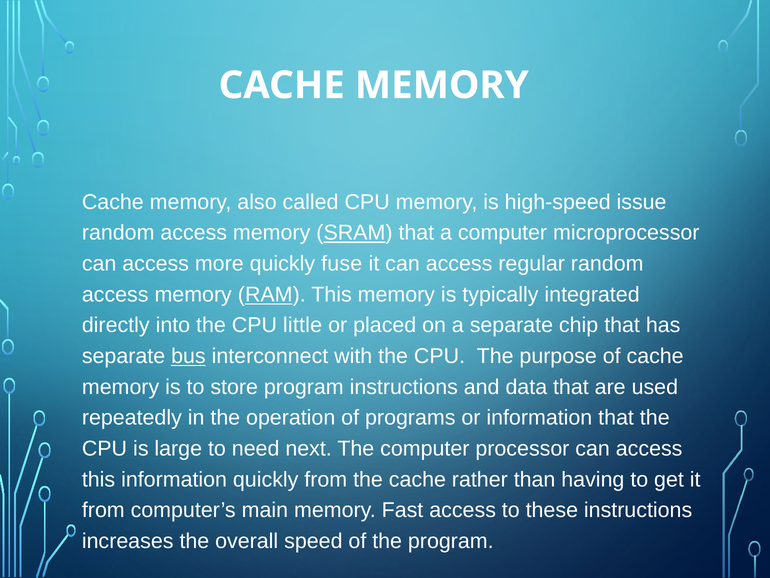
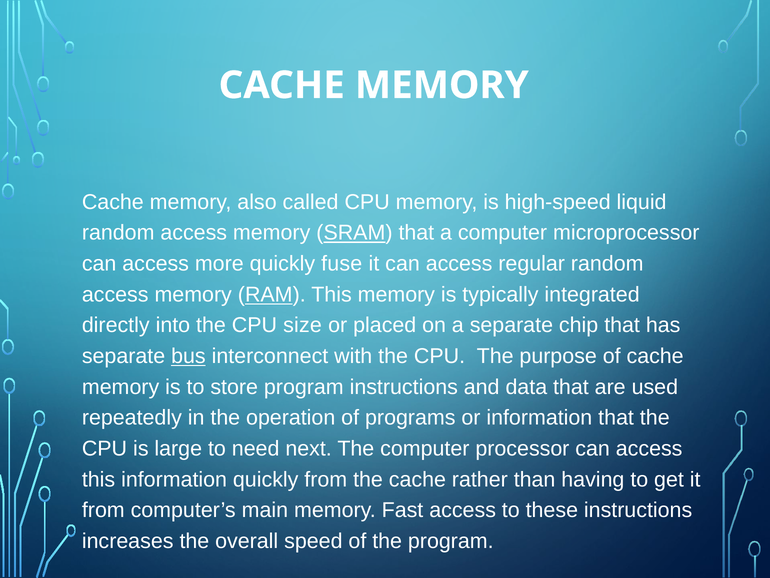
issue: issue -> liquid
little: little -> size
